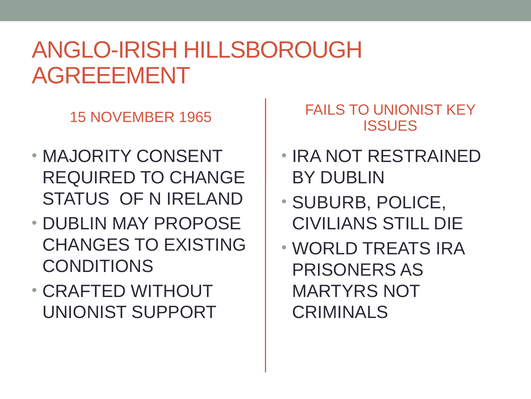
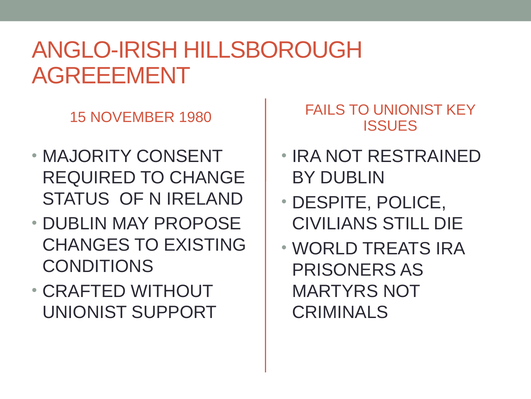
1965: 1965 -> 1980
SUBURB: SUBURB -> DESPITE
